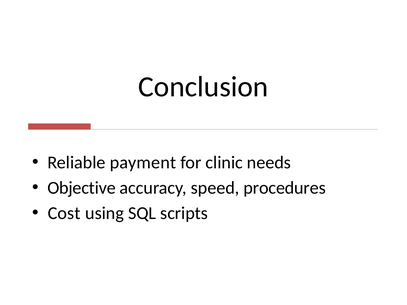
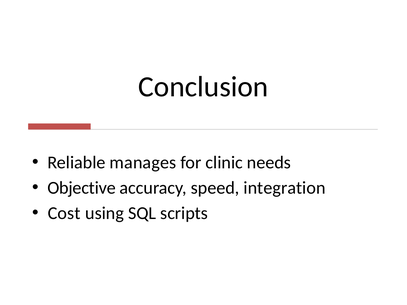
payment: payment -> manages
procedures: procedures -> integration
